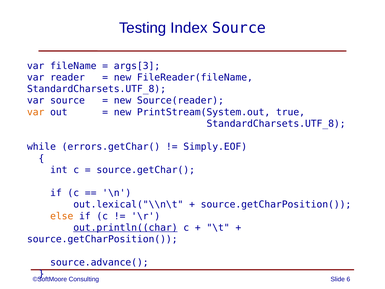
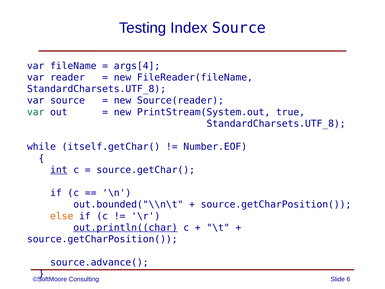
args[3: args[3 -> args[4
var at (36, 112) colour: orange -> green
errors.getChar(: errors.getChar( -> itself.getChar(
Simply.EOF: Simply.EOF -> Number.EOF
int underline: none -> present
out.lexical("\\n\t: out.lexical("\\n\t -> out.bounded("\\n\t
